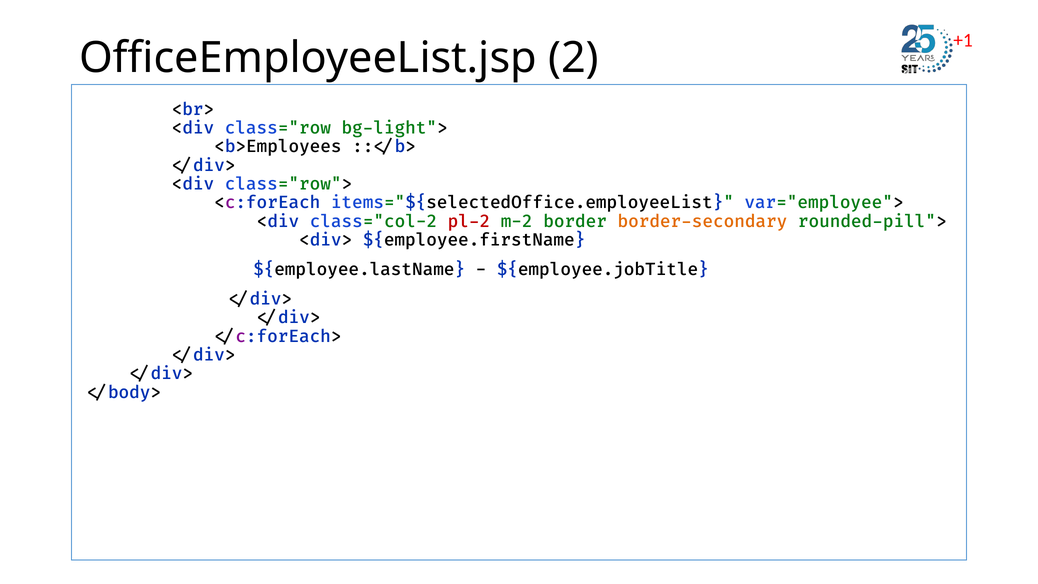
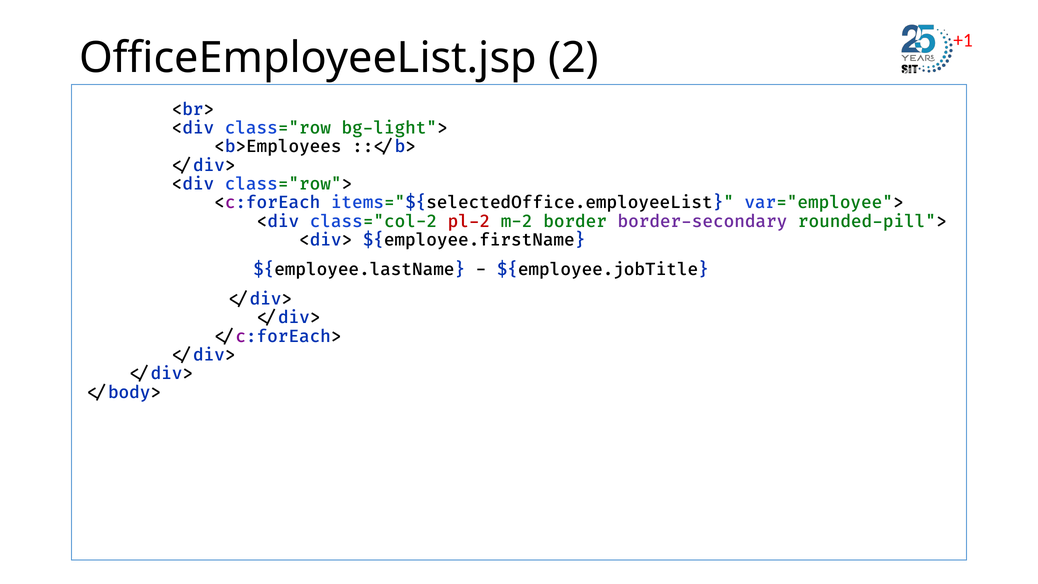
border-secondary colour: orange -> purple
